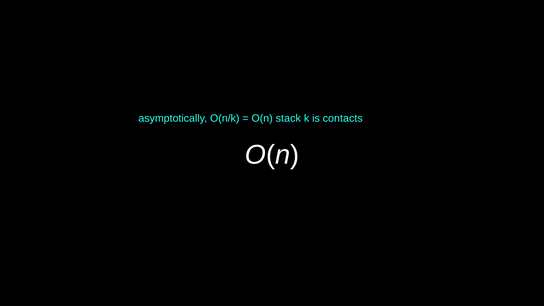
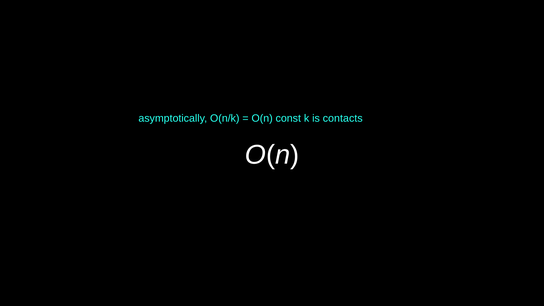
stack: stack -> const
